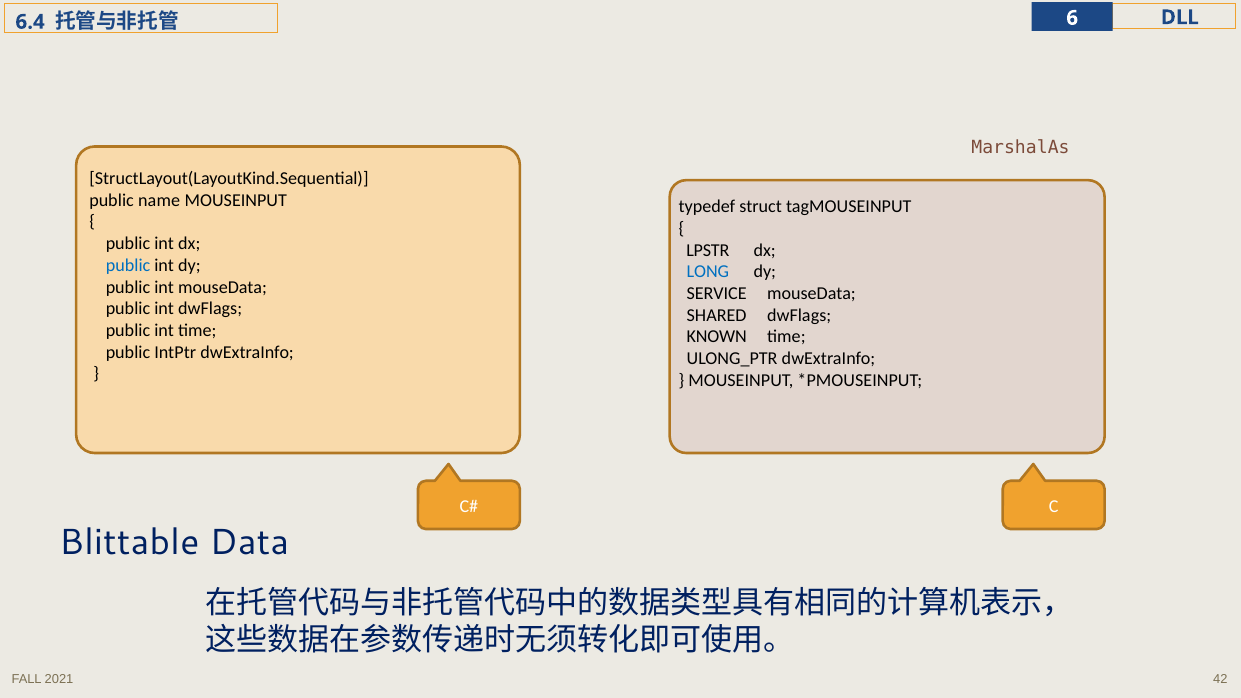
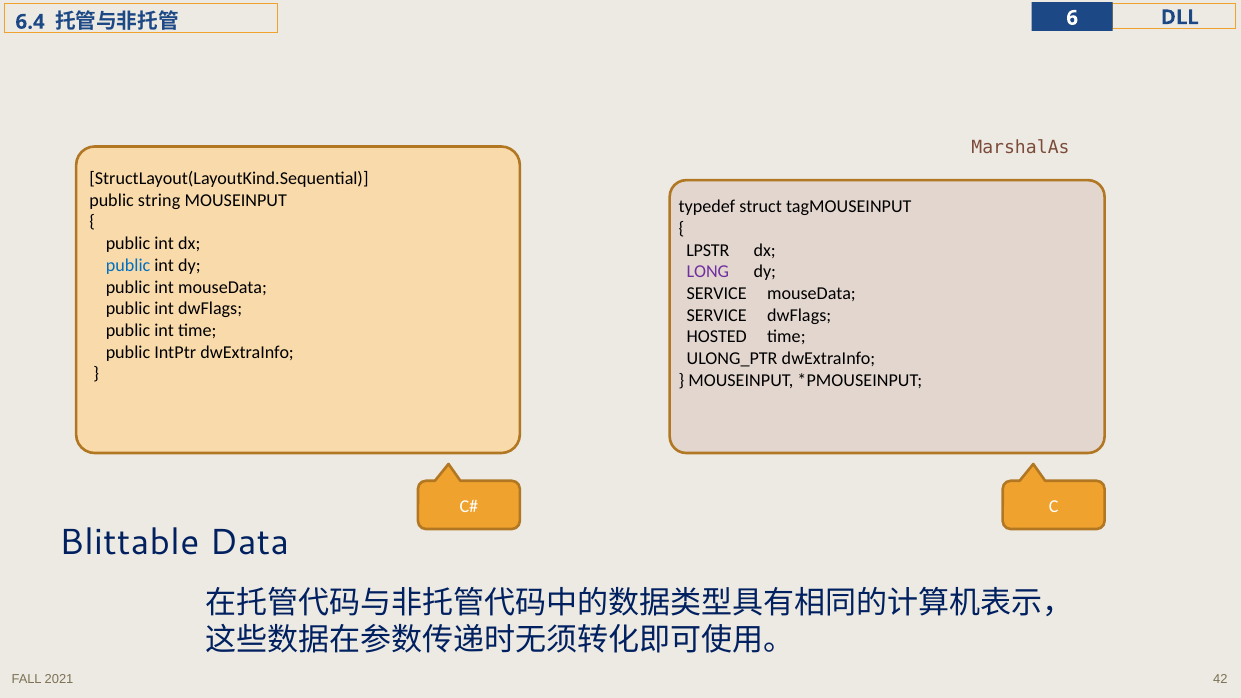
name: name -> string
LONG colour: blue -> purple
SHARED at (717, 315): SHARED -> SERVICE
KNOWN: KNOWN -> HOSTED
